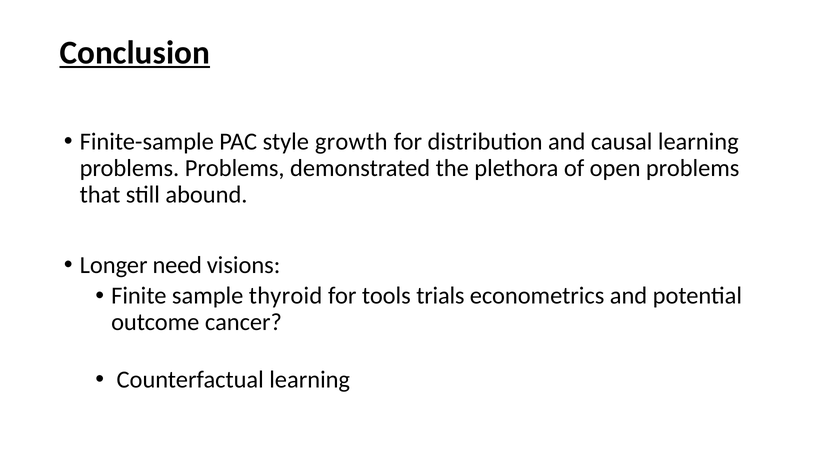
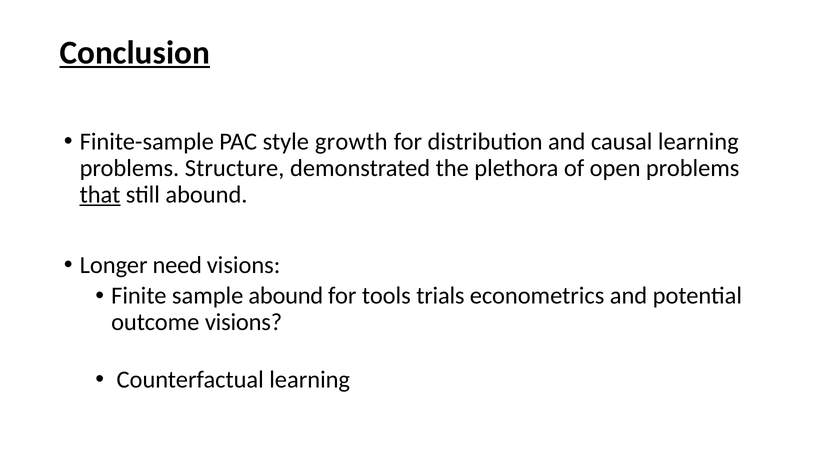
problems Problems: Problems -> Structure
that underline: none -> present
sample thyroid: thyroid -> abound
outcome cancer: cancer -> visions
